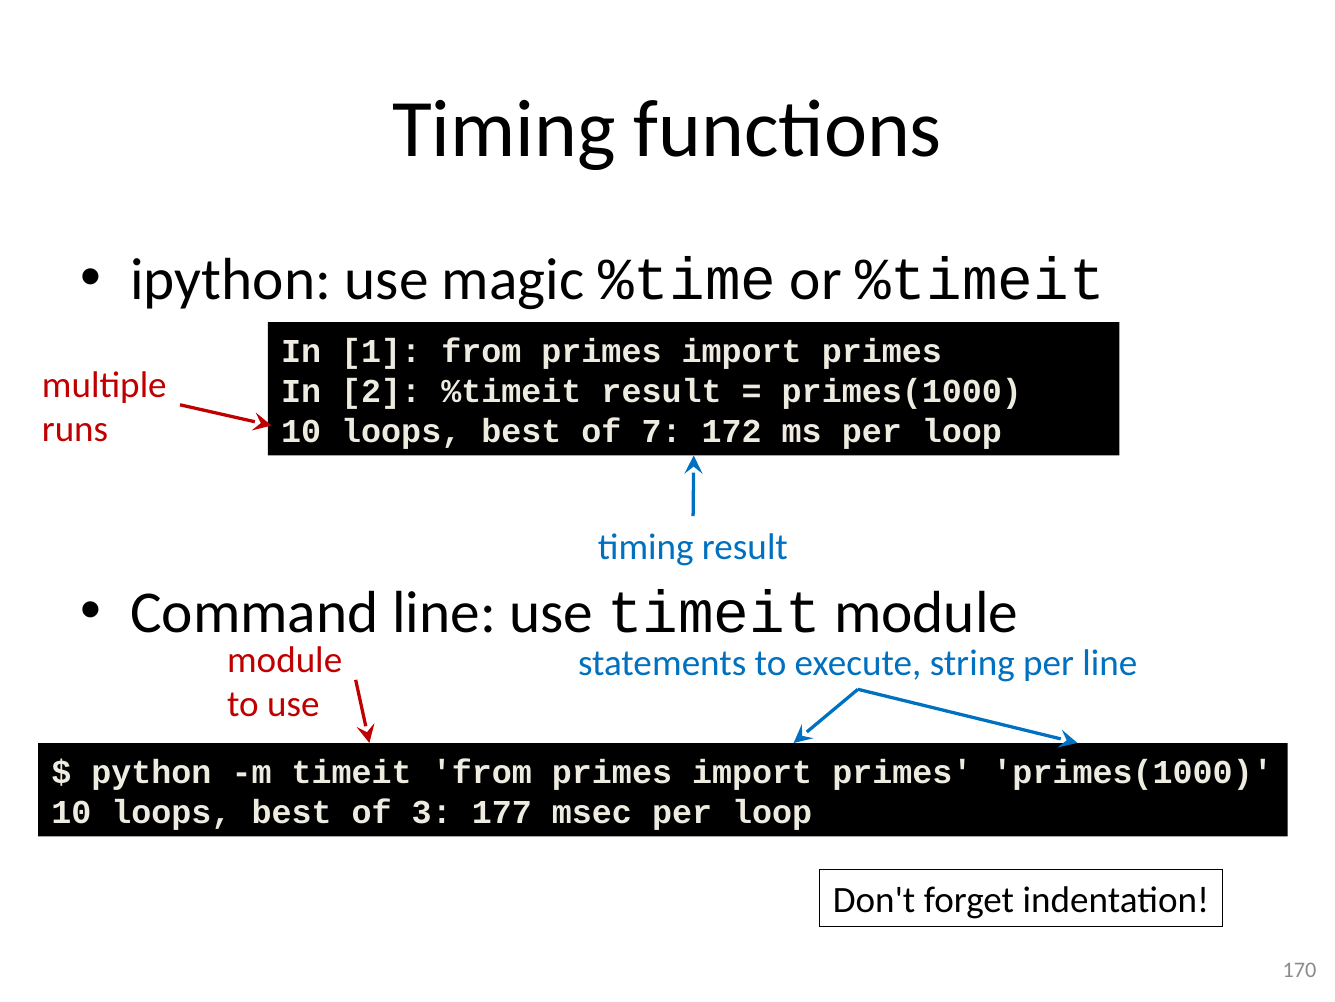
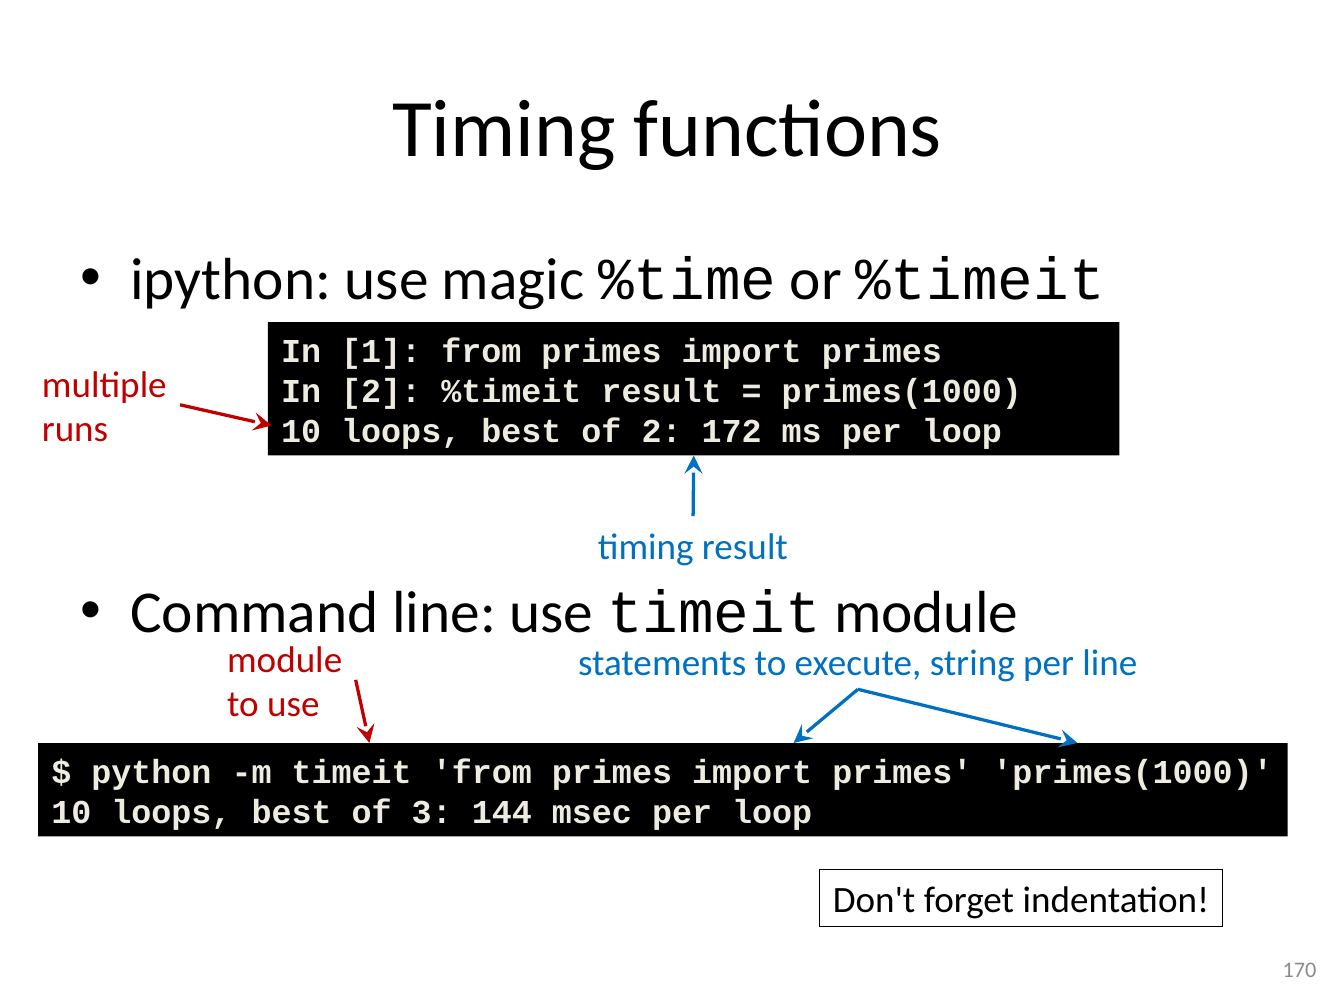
of 7: 7 -> 2
177: 177 -> 144
